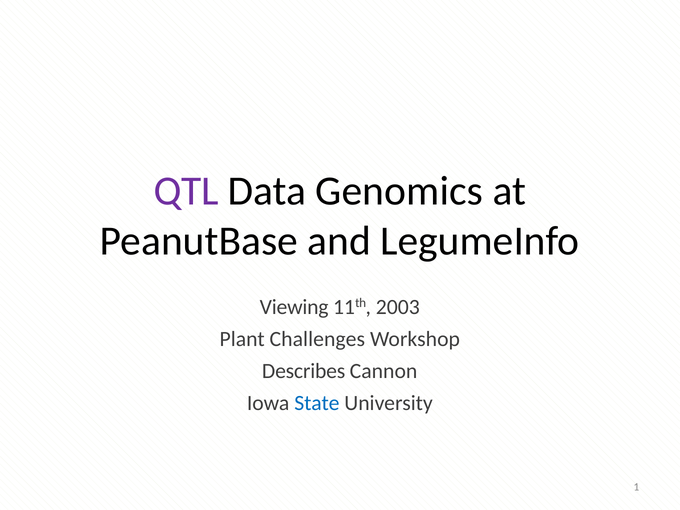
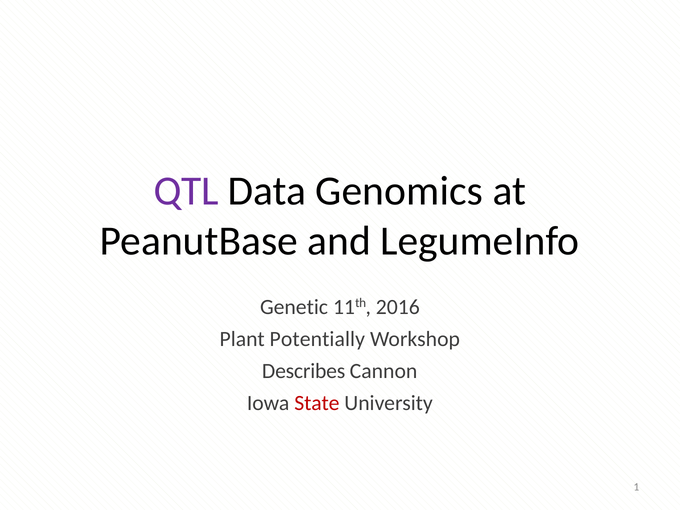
Viewing: Viewing -> Genetic
2003: 2003 -> 2016
Challenges: Challenges -> Potentially
State colour: blue -> red
